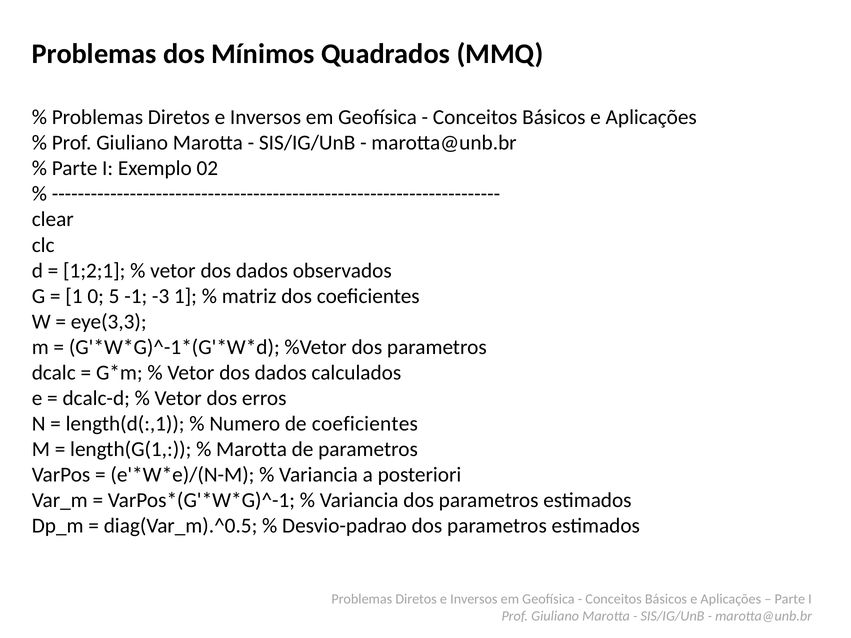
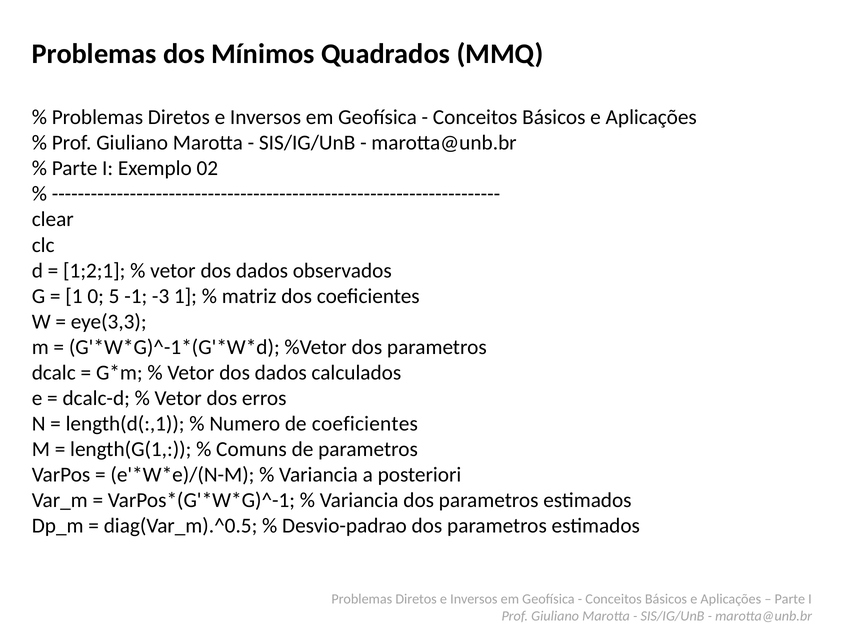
Marotta at (252, 449): Marotta -> Comuns
